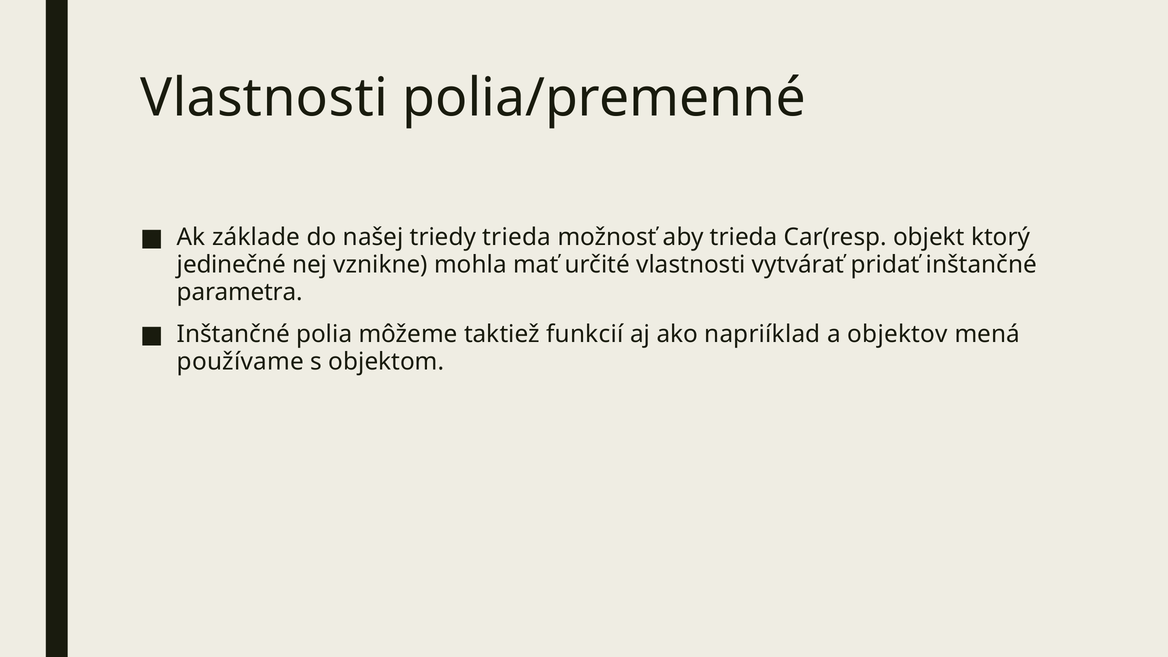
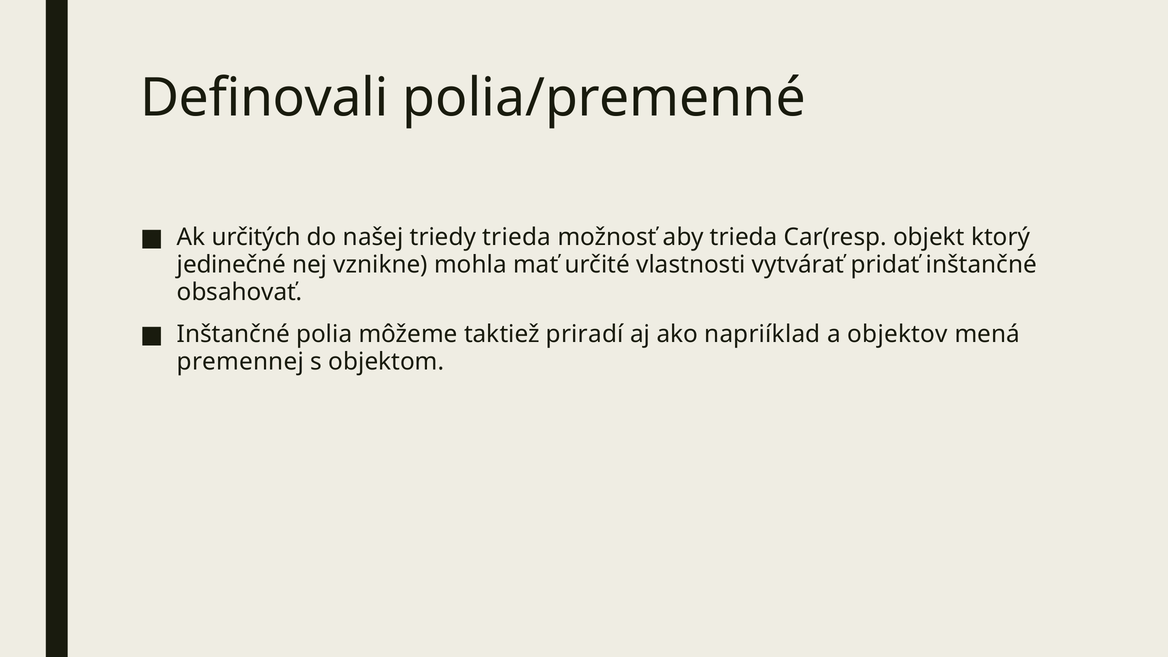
Vlastnosti at (264, 98): Vlastnosti -> Definovali
základe: základe -> určitých
parametra: parametra -> obsahovať
funkcií: funkcií -> priradí
používame: používame -> premennej
